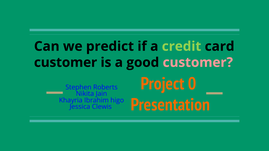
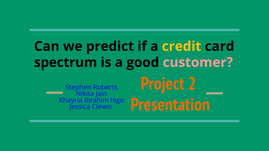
credit colour: light green -> yellow
customer at (66, 63): customer -> spectrum
0: 0 -> 2
